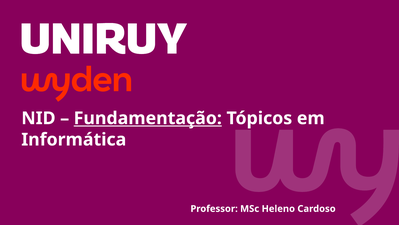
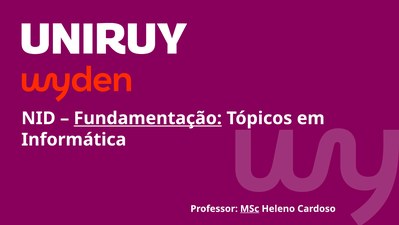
MSc underline: none -> present
